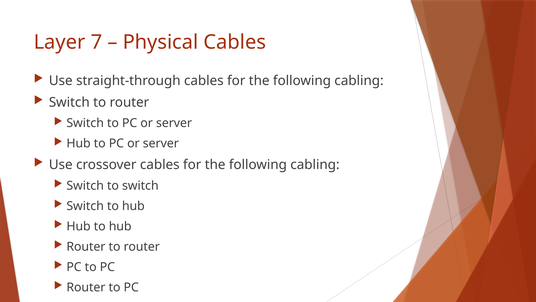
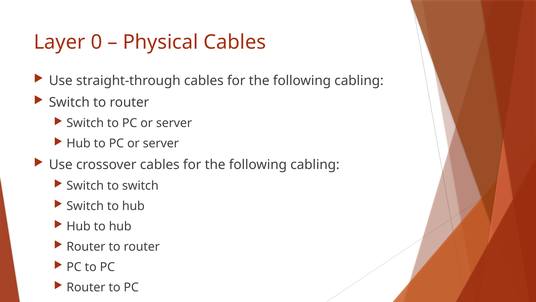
7: 7 -> 0
